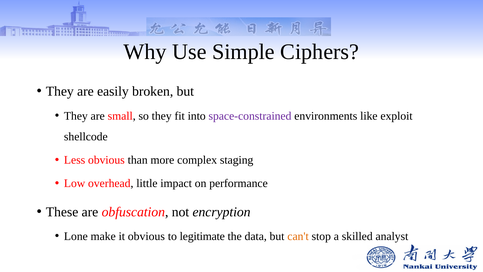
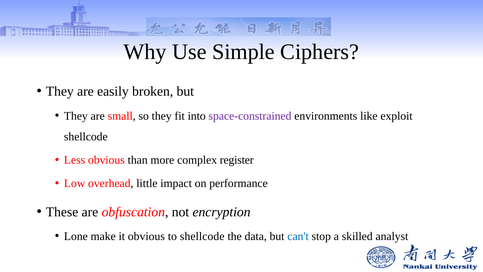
staging: staging -> register
to legitimate: legitimate -> shellcode
can't colour: orange -> blue
